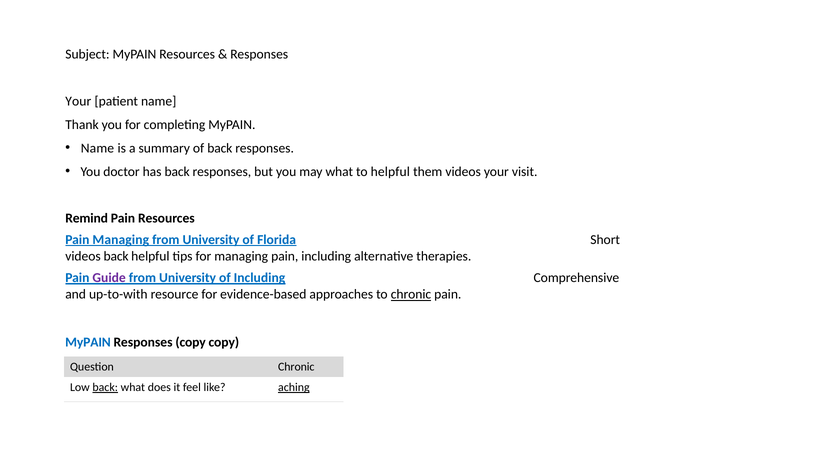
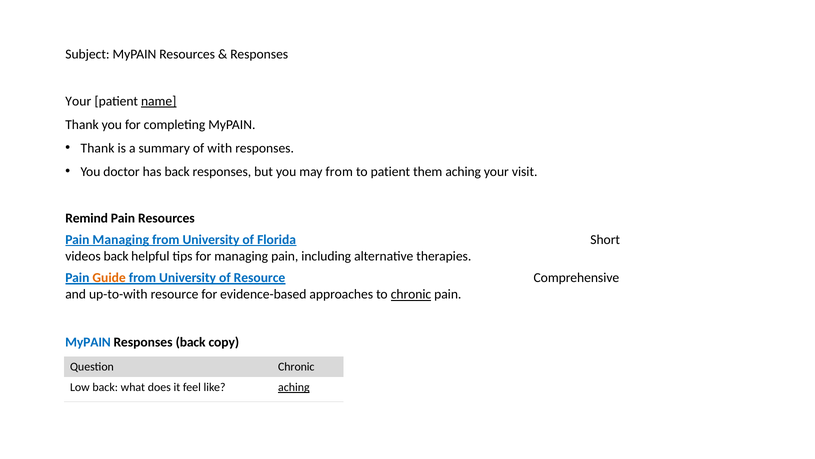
name at (159, 101) underline: none -> present
Name at (97, 148): Name -> Thank
of back: back -> with
may what: what -> from
to helpful: helpful -> patient
them videos: videos -> aching
Guide colour: purple -> orange
of Including: Including -> Resource
Responses copy: copy -> back
back at (105, 387) underline: present -> none
